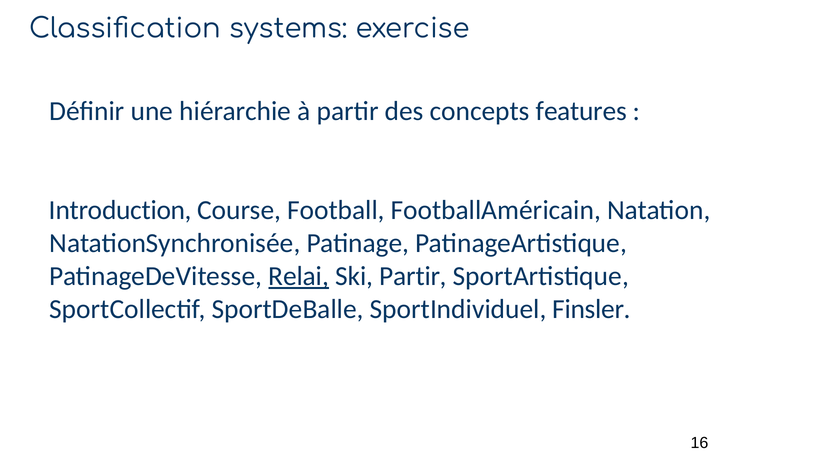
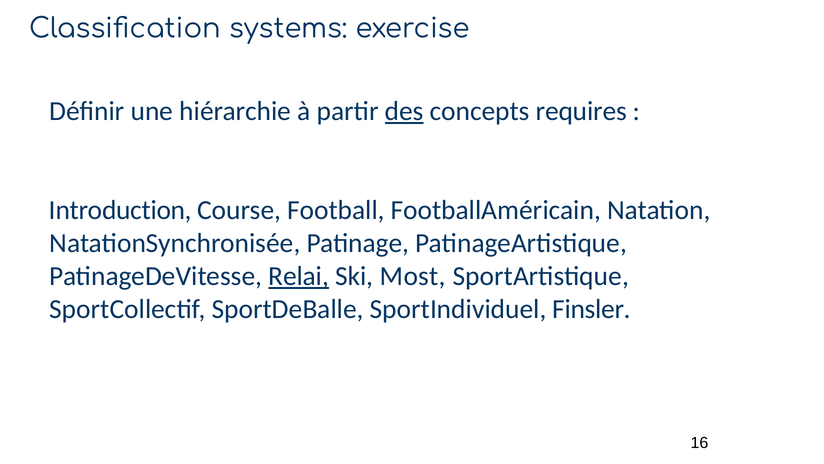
des underline: none -> present
features: features -> requires
Ski Partir: Partir -> Most
